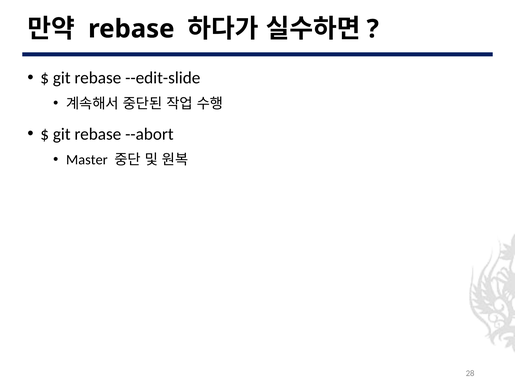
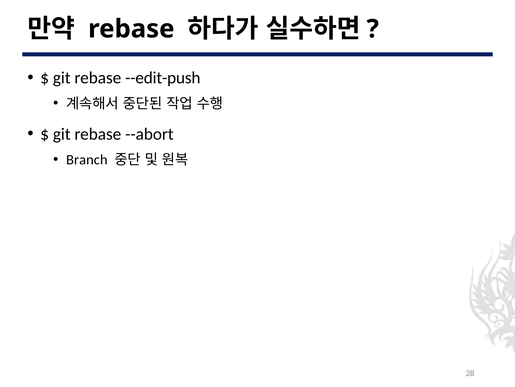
--edit-slide: --edit-slide -> --edit-push
Master: Master -> Branch
